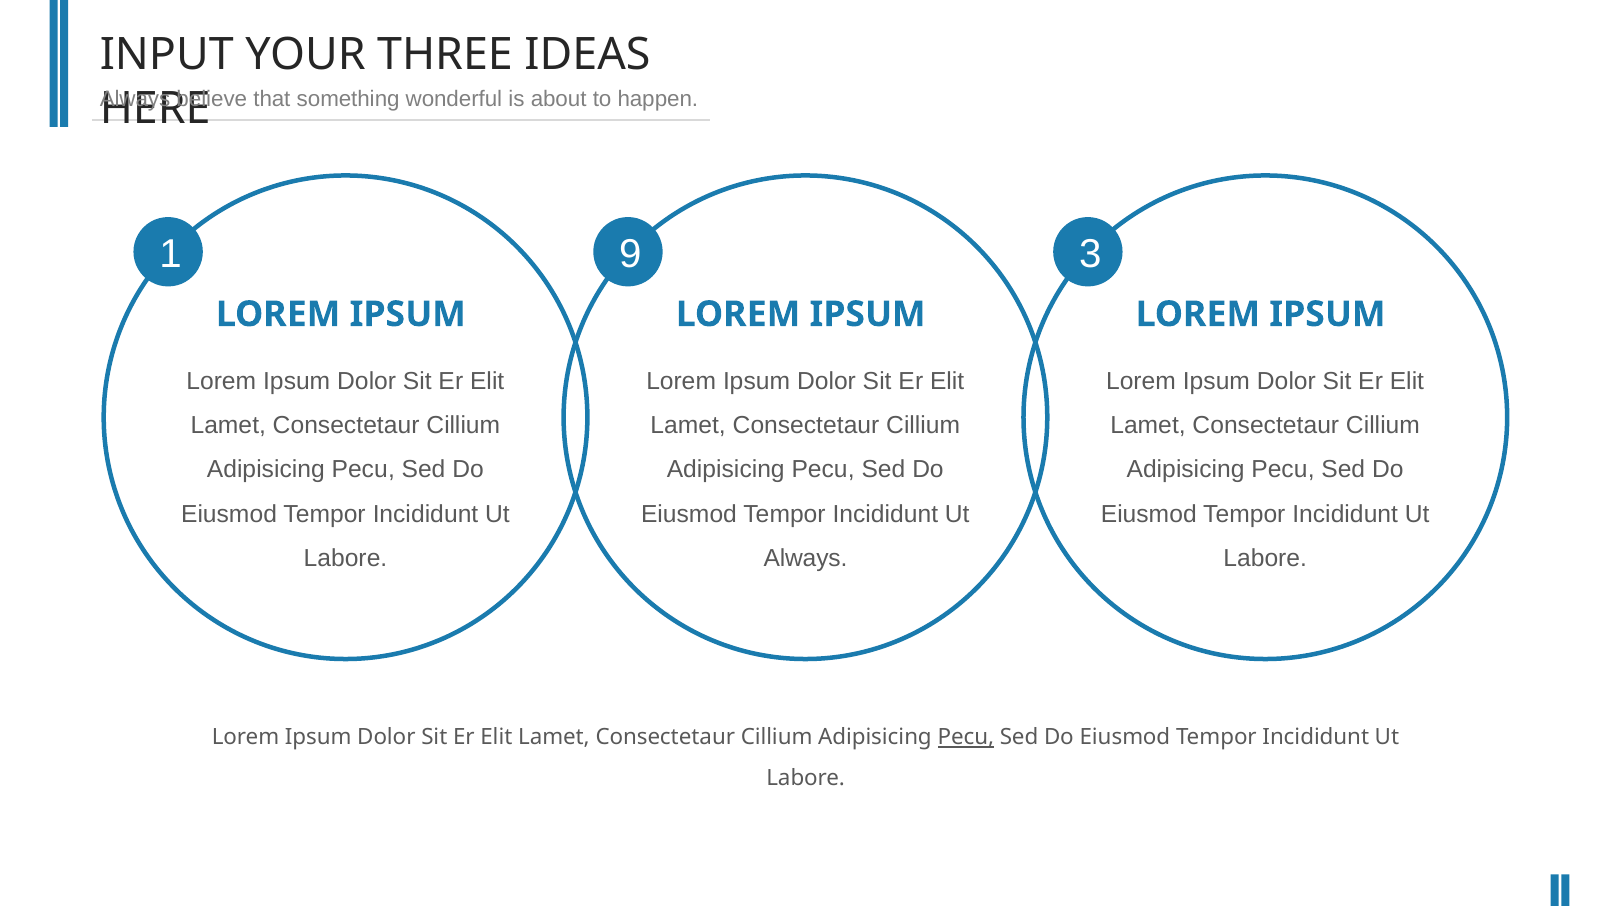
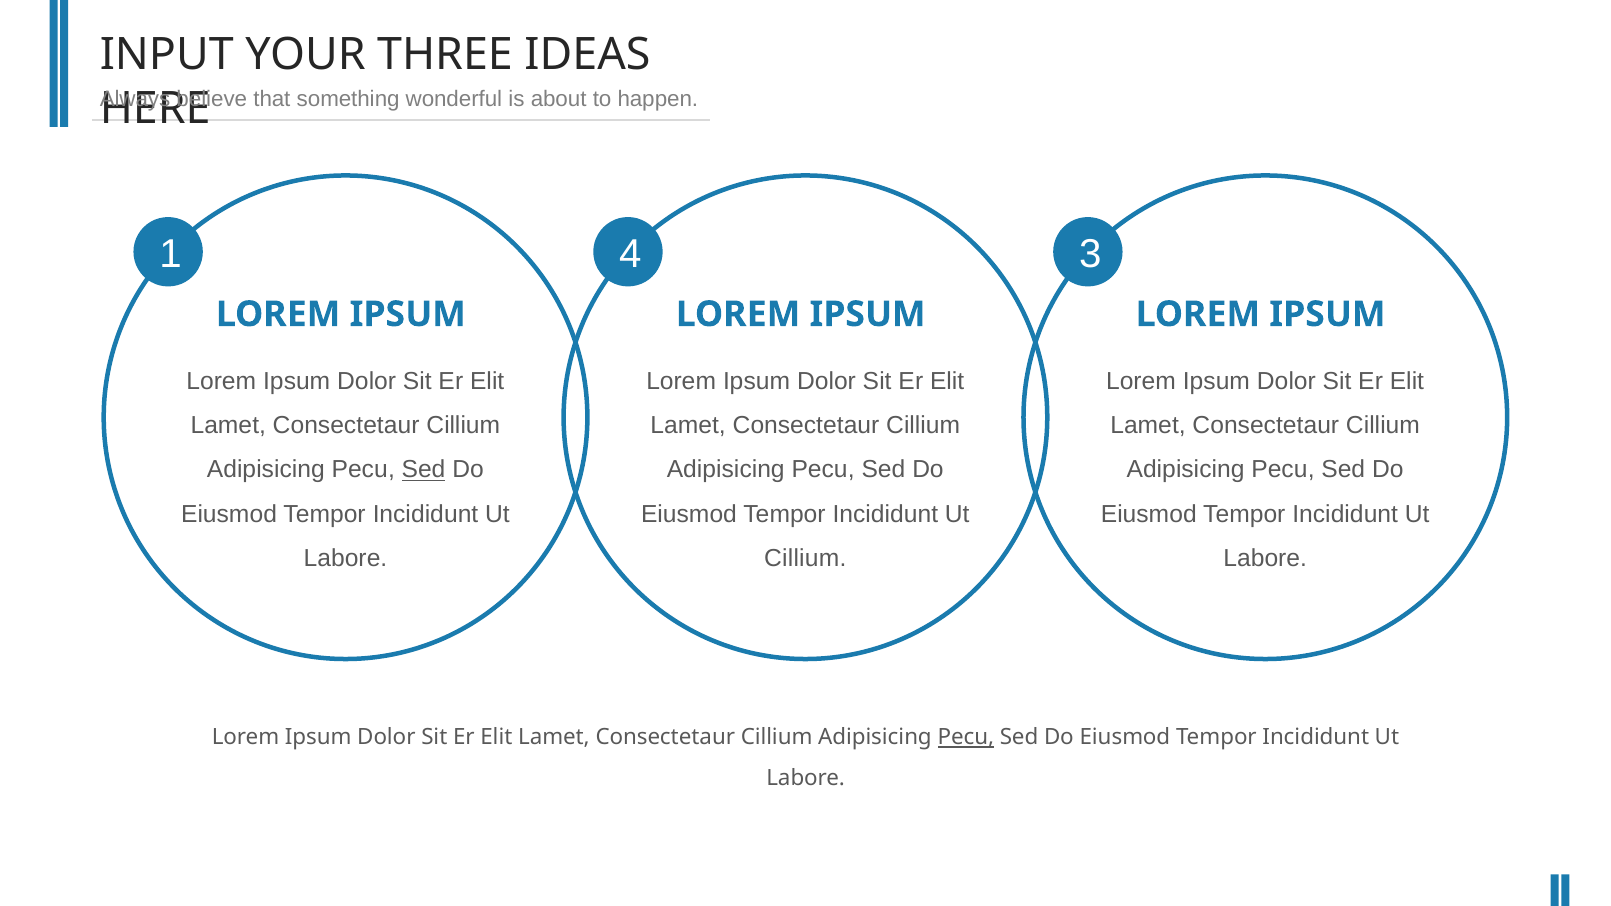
9: 9 -> 4
Sed at (424, 470) underline: none -> present
Always at (805, 559): Always -> Cillium
